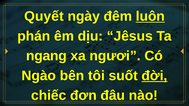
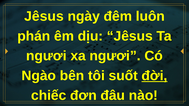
Quyết at (44, 16): Quyết -> Jêsus
luôn underline: present -> none
ngang at (46, 56): ngang -> ngươi
